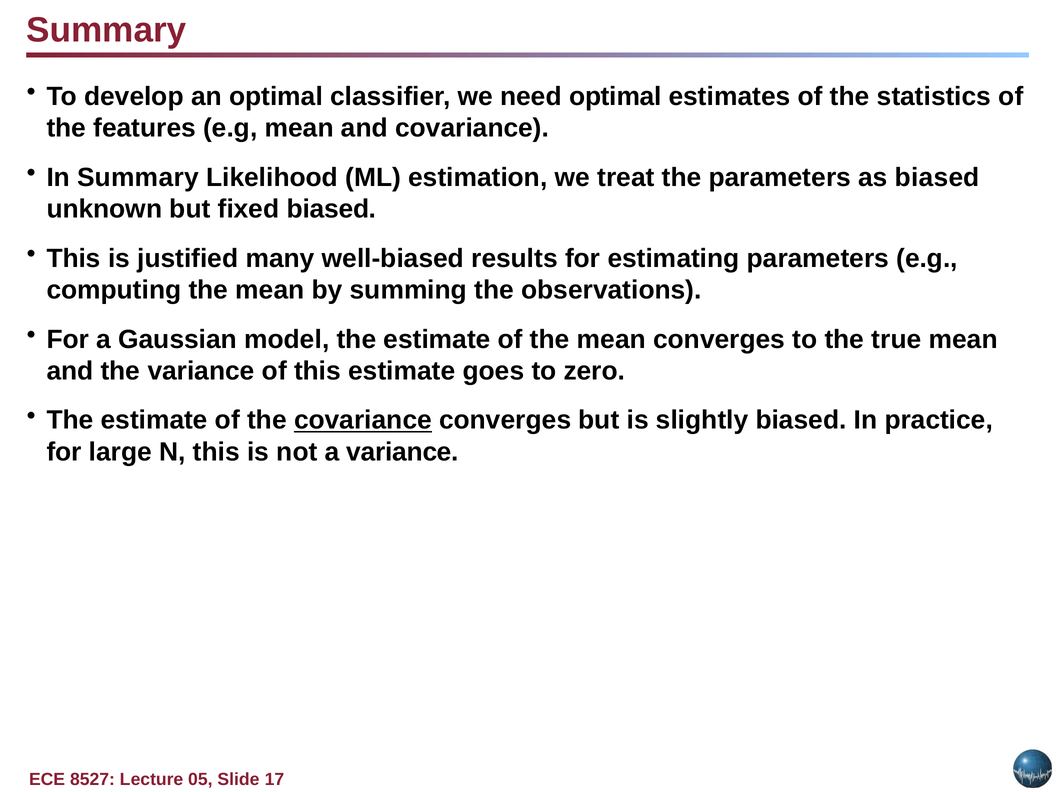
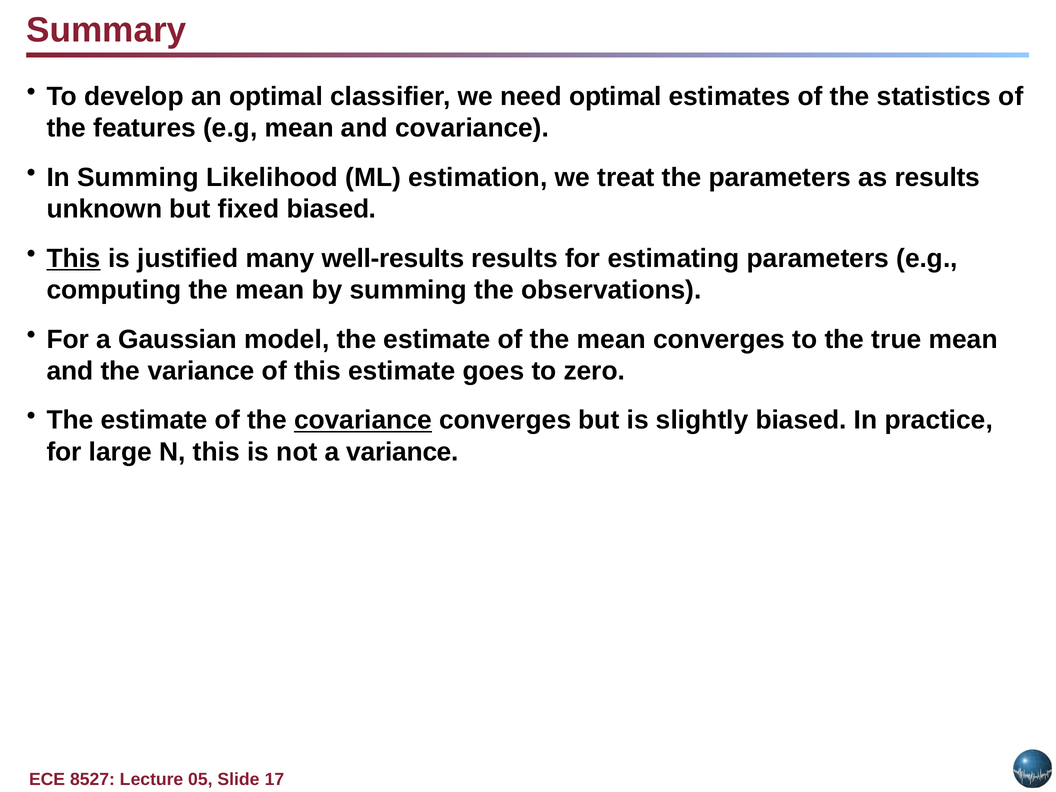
In Summary: Summary -> Summing
as biased: biased -> results
This at (74, 258) underline: none -> present
well-biased: well-biased -> well-results
